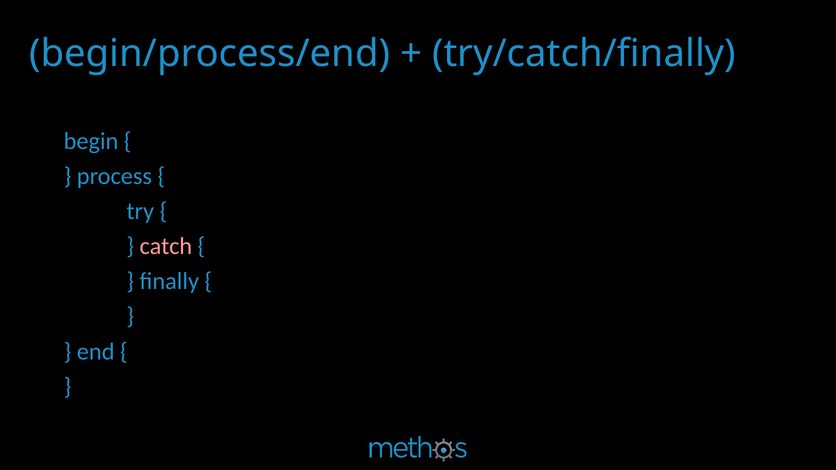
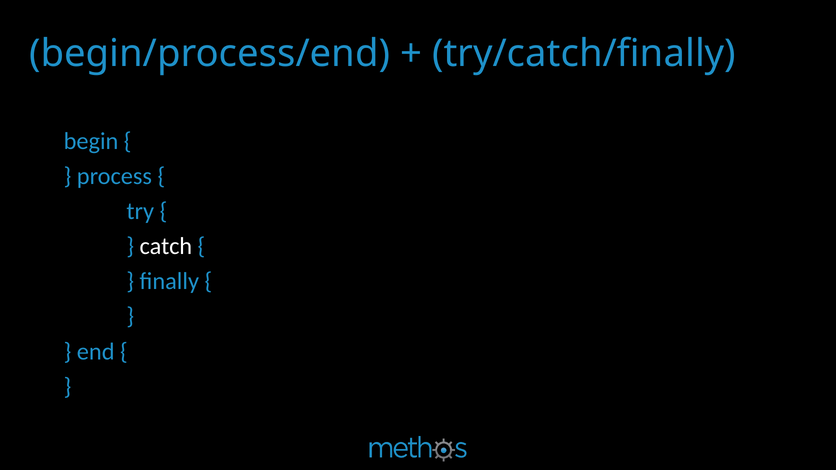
catch colour: pink -> white
